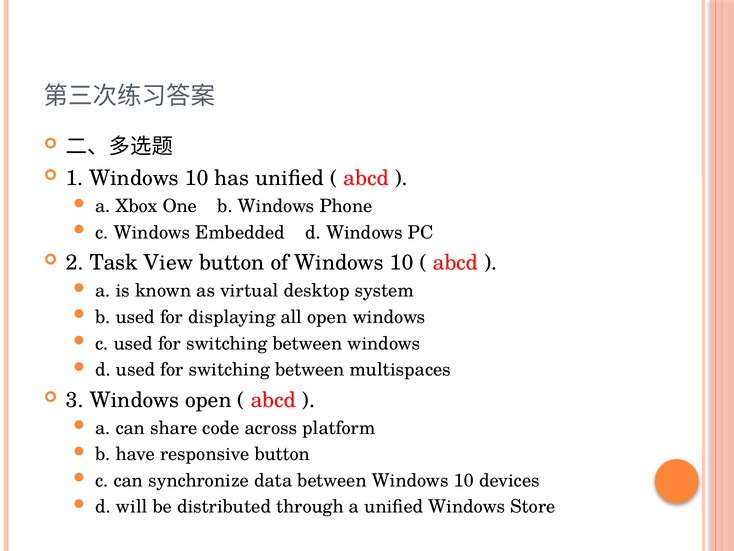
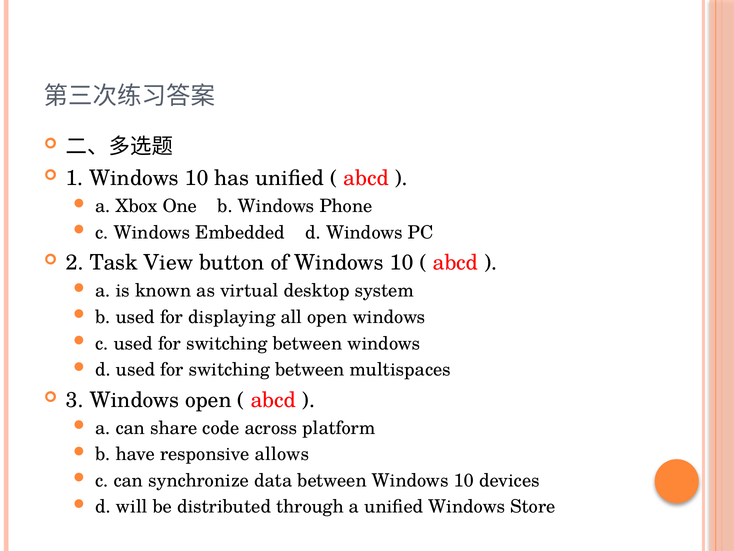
responsive button: button -> allows
